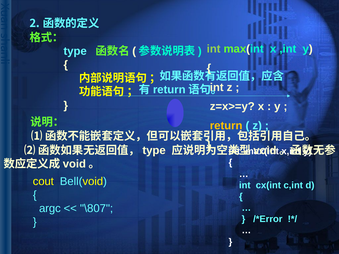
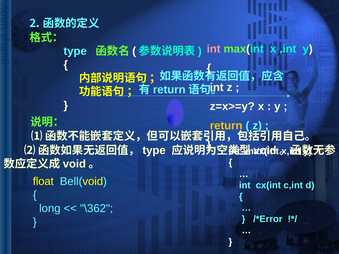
int at (214, 49) colour: light green -> pink
cout: cout -> float
argc: argc -> long
\807: \807 -> \362
